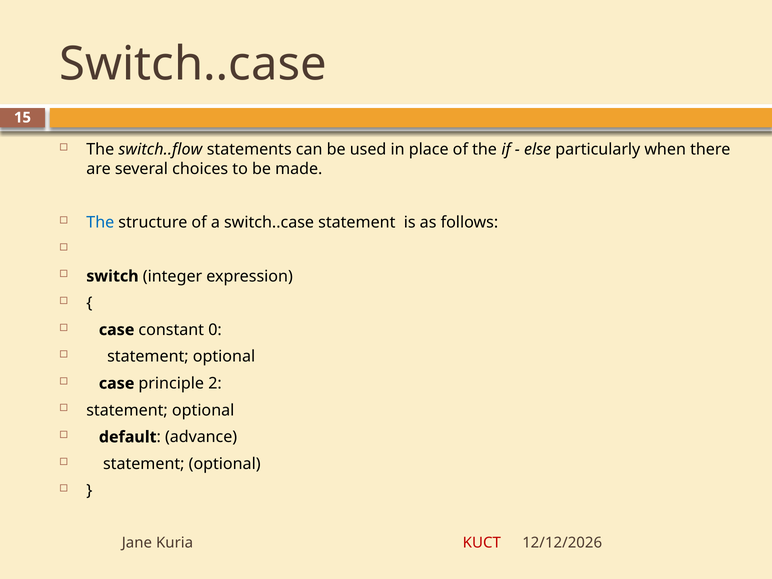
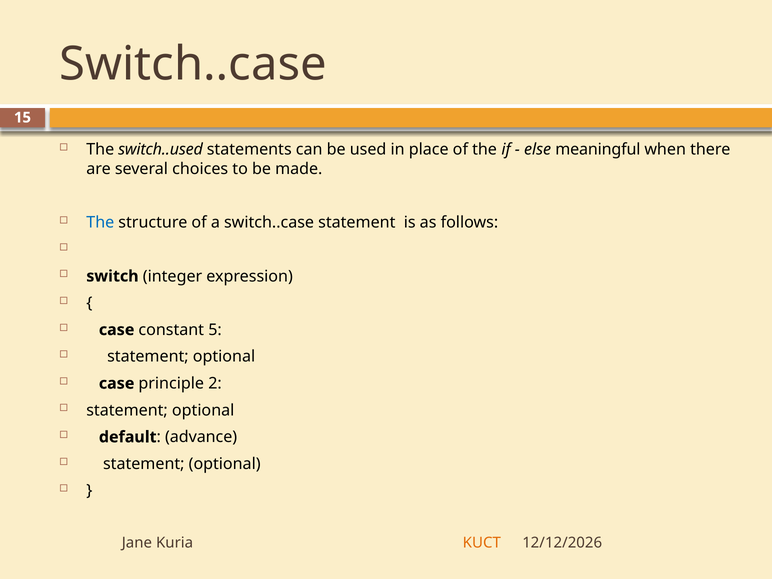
switch..flow: switch..flow -> switch..used
particularly: particularly -> meaningful
0: 0 -> 5
KUCT colour: red -> orange
